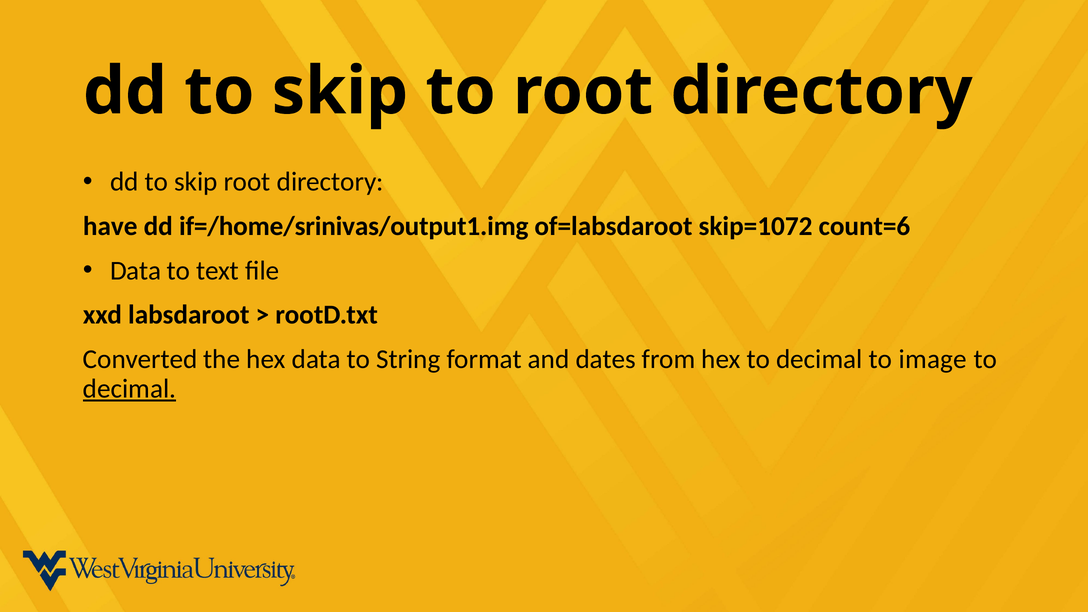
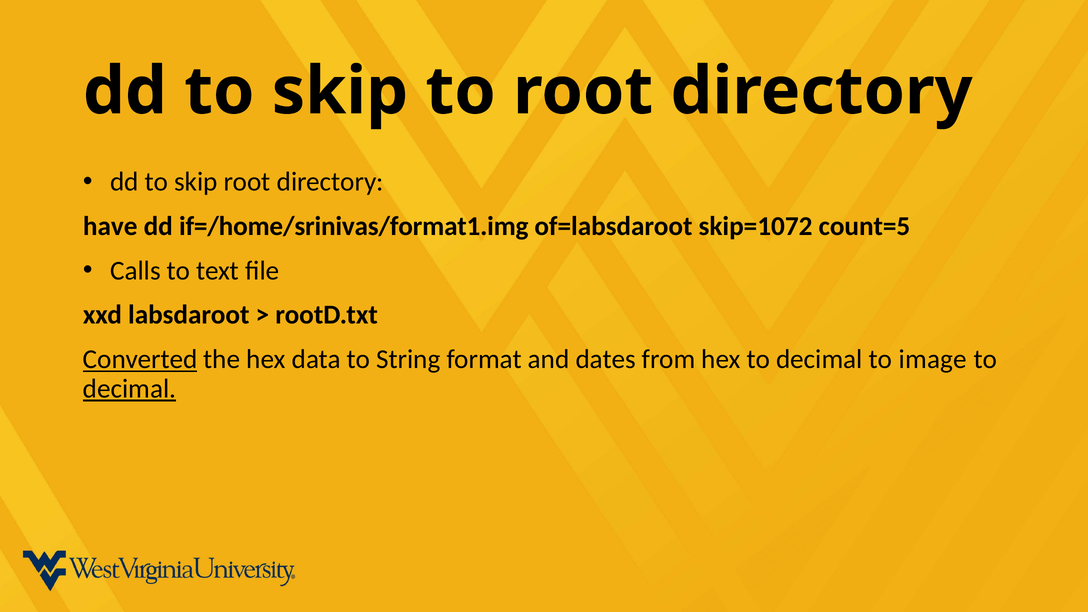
if=/home/srinivas/output1.img: if=/home/srinivas/output1.img -> if=/home/srinivas/format1.img
count=6: count=6 -> count=5
Data at (136, 271): Data -> Calls
Converted underline: none -> present
